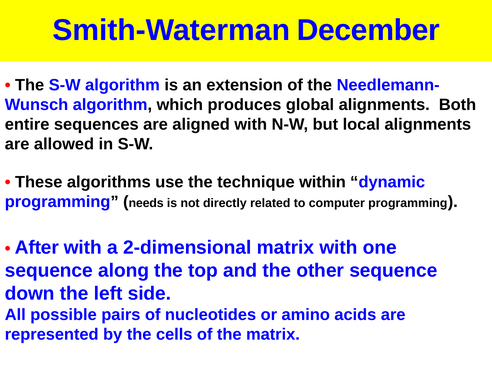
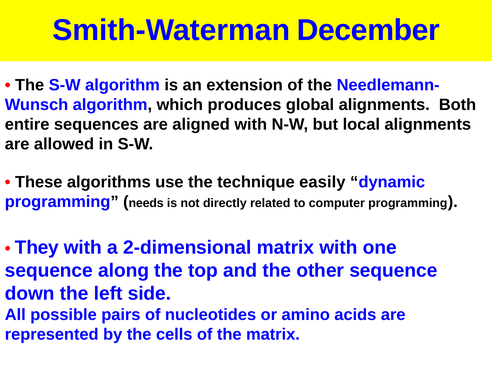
within: within -> easily
After: After -> They
